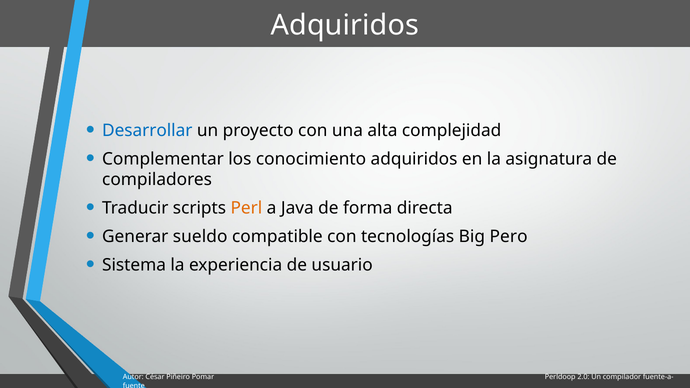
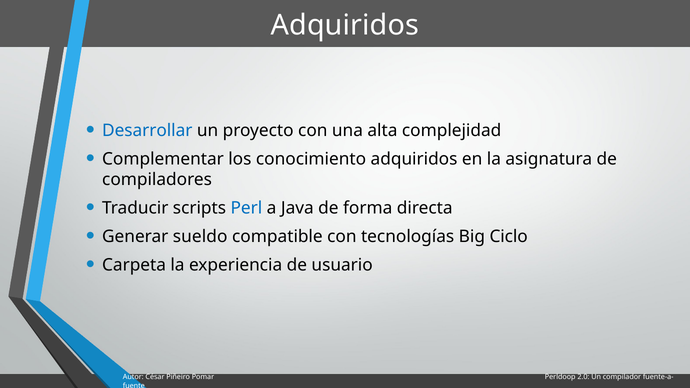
Perl colour: orange -> blue
Pero: Pero -> Ciclo
Sistema: Sistema -> Carpeta
